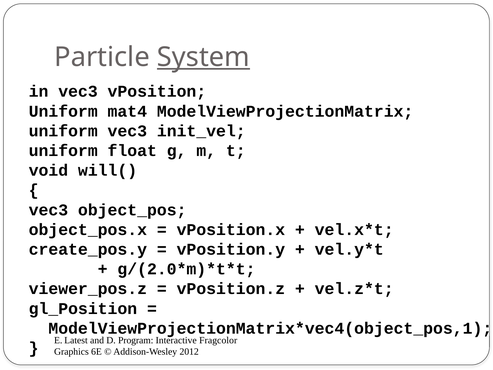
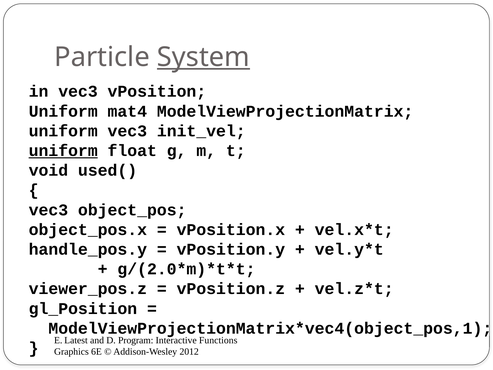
uniform at (63, 151) underline: none -> present
will(: will( -> used(
create_pos.y: create_pos.y -> handle_pos.y
Fragcolor: Fragcolor -> Functions
